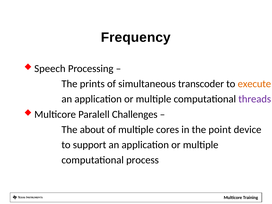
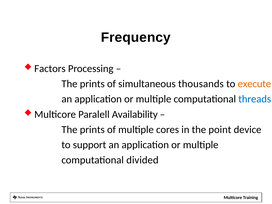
Speech: Speech -> Factors
transcoder: transcoder -> thousands
threads colour: purple -> blue
Challenges: Challenges -> Availability
about at (92, 130): about -> prints
process: process -> divided
